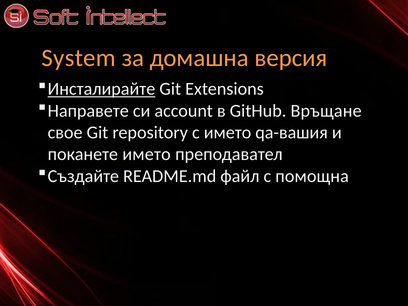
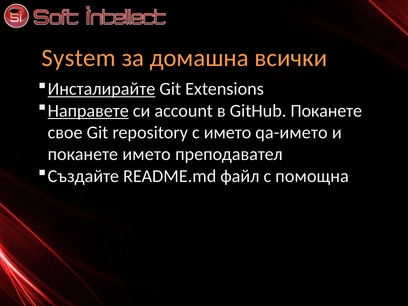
версия: версия -> всички
Направете underline: none -> present
GitHub Връщане: Връщане -> Поканете
qa-вашия: qa-вашия -> qa-името
